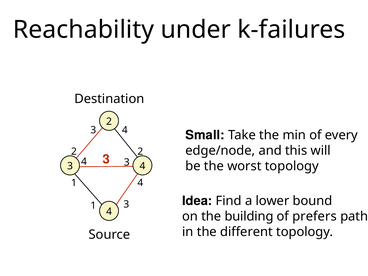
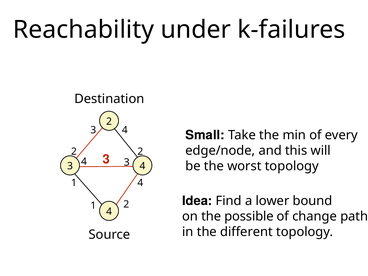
1 3: 3 -> 2
building: building -> possible
prefers: prefers -> change
